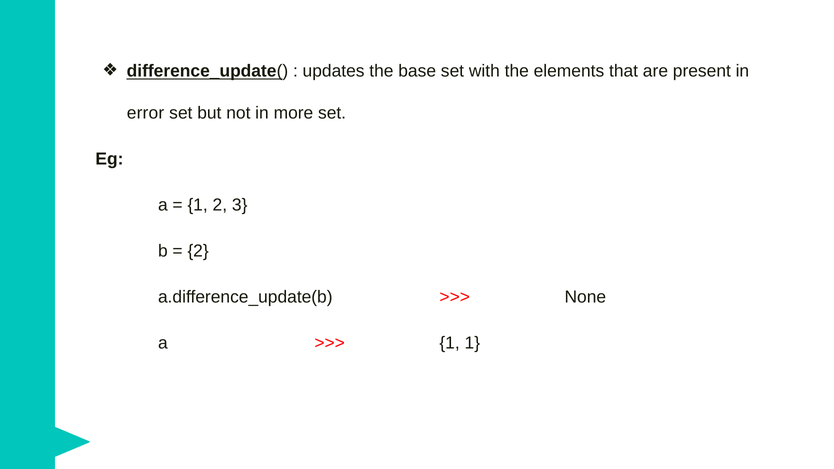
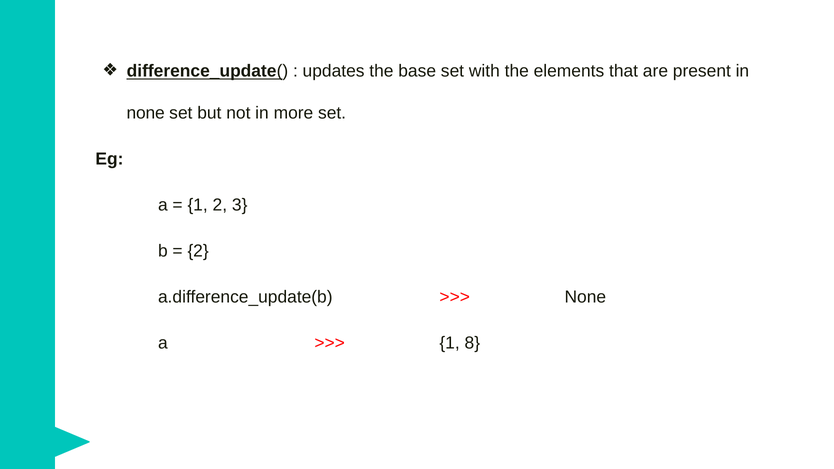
error at (146, 113): error -> none
1 1: 1 -> 8
